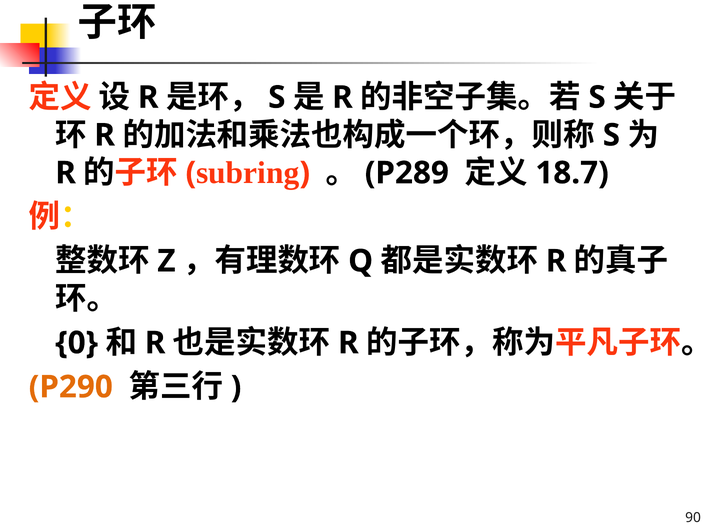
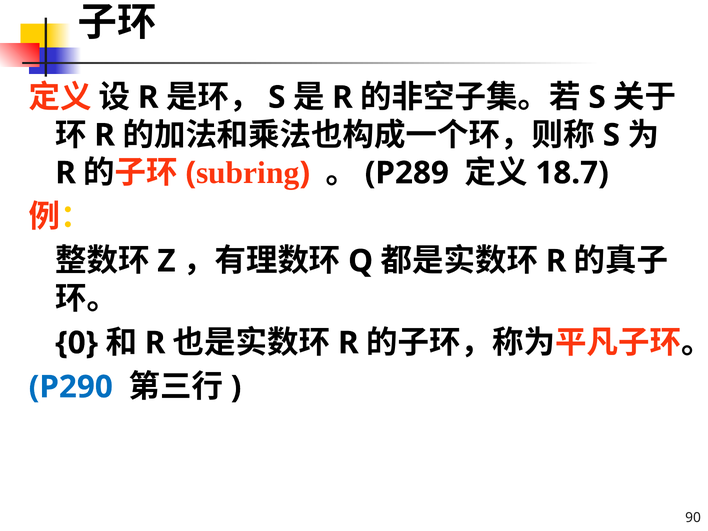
P290 colour: orange -> blue
